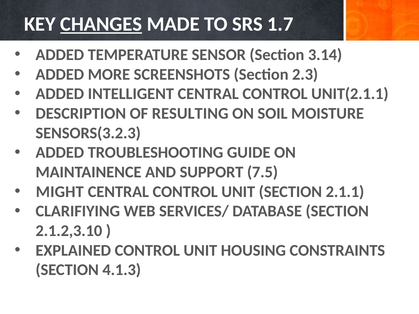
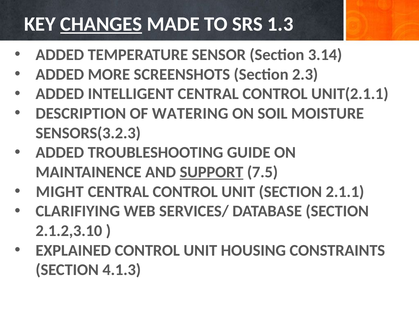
1.7: 1.7 -> 1.3
RESULTING: RESULTING -> WATERING
SUPPORT underline: none -> present
